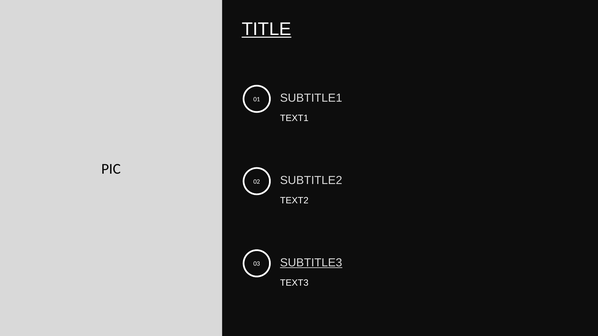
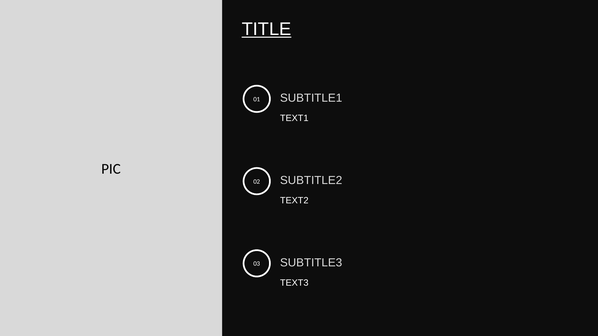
SUBTITLE3 underline: present -> none
